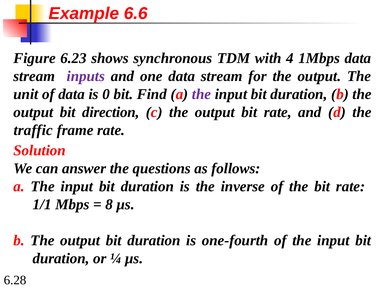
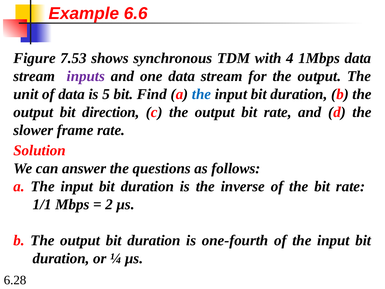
6.23: 6.23 -> 7.53
0: 0 -> 5
the at (201, 94) colour: purple -> blue
traffic: traffic -> slower
8: 8 -> 2
